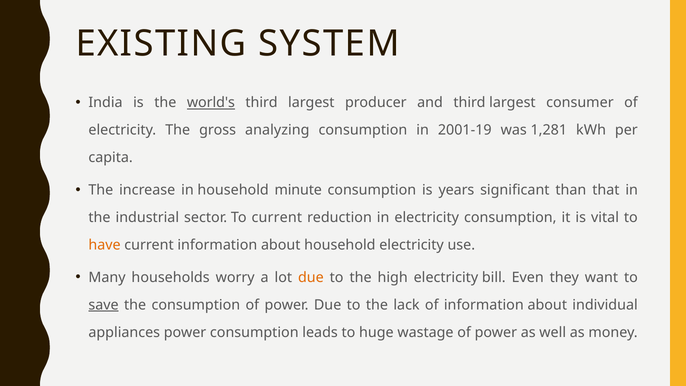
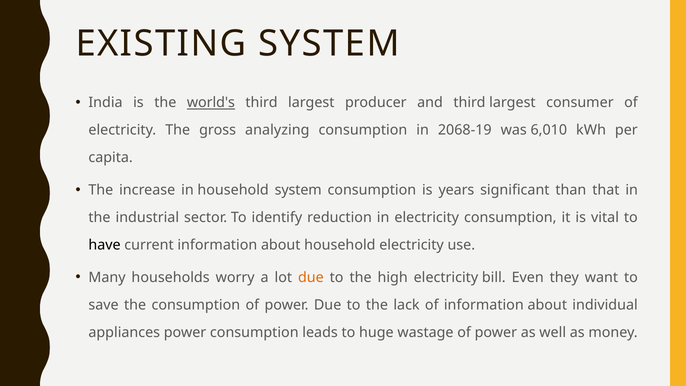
2001-19: 2001-19 -> 2068-19
1,281: 1,281 -> 6,010
household minute: minute -> system
To current: current -> identify
have colour: orange -> black
save underline: present -> none
